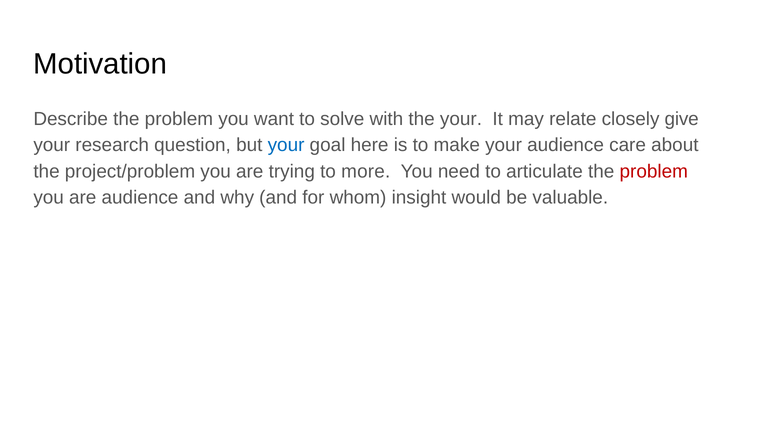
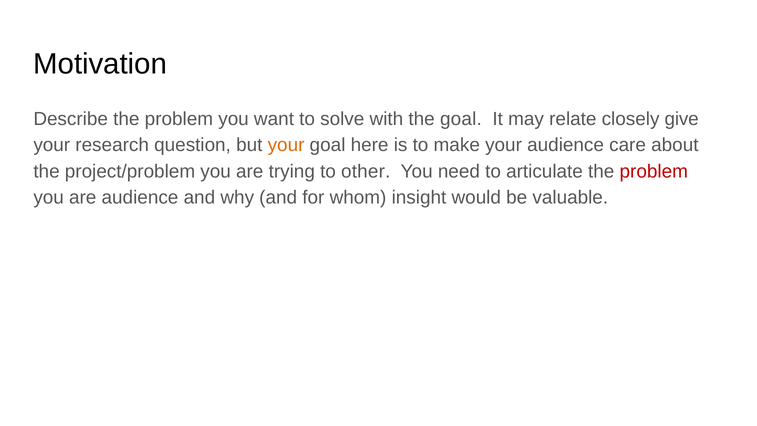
the your: your -> goal
your at (286, 145) colour: blue -> orange
more: more -> other
